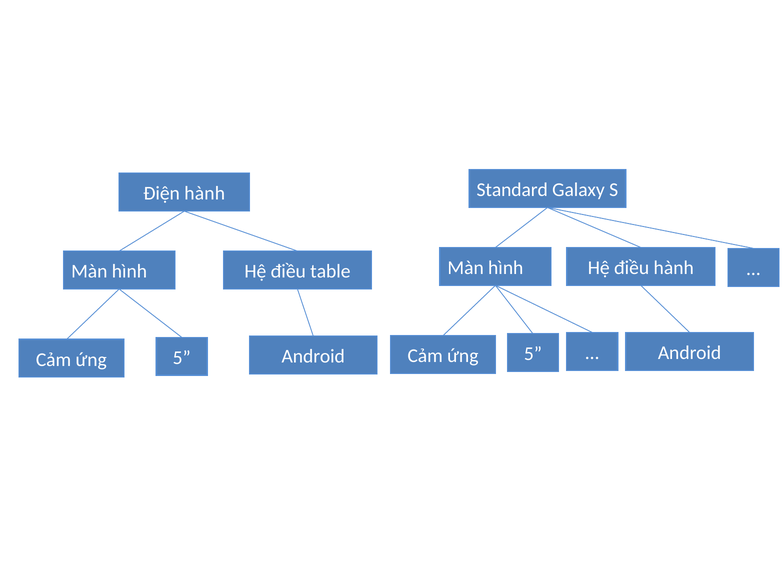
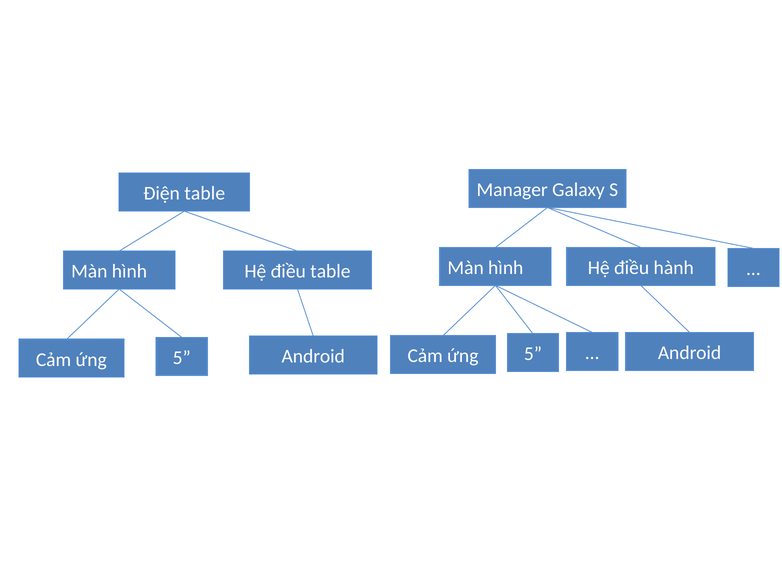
Standard: Standard -> Manager
Điện hành: hành -> table
